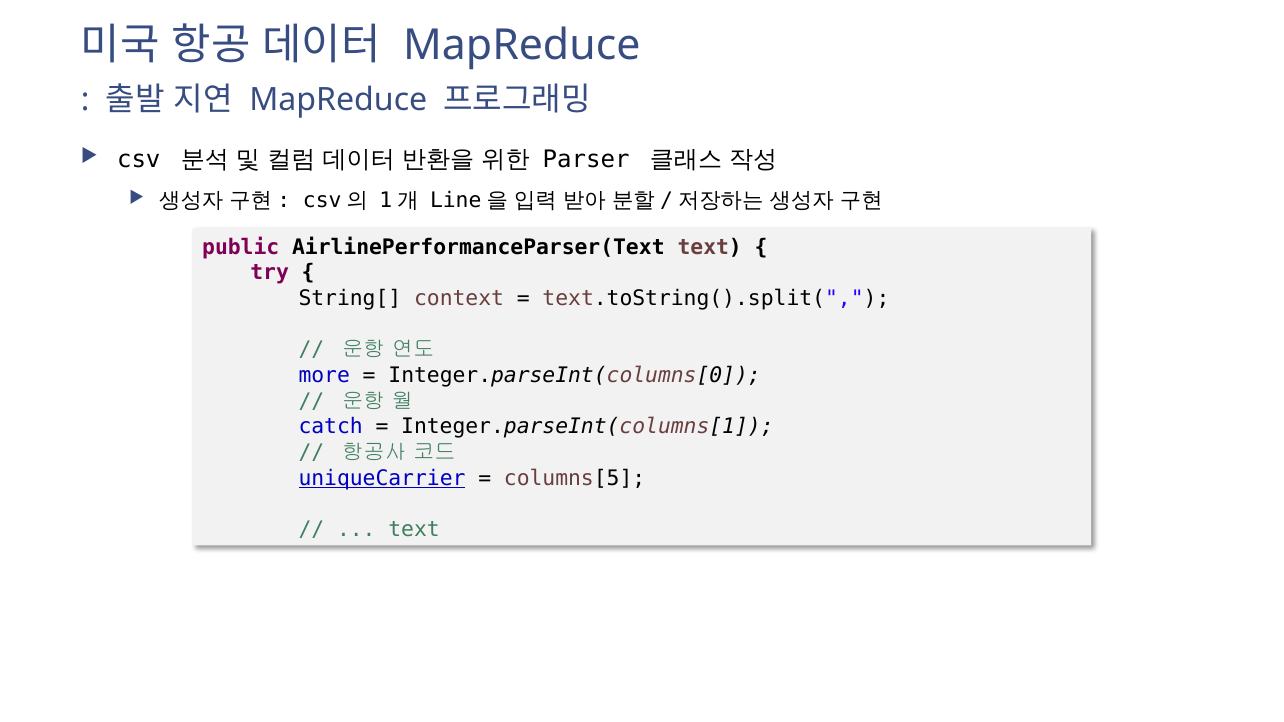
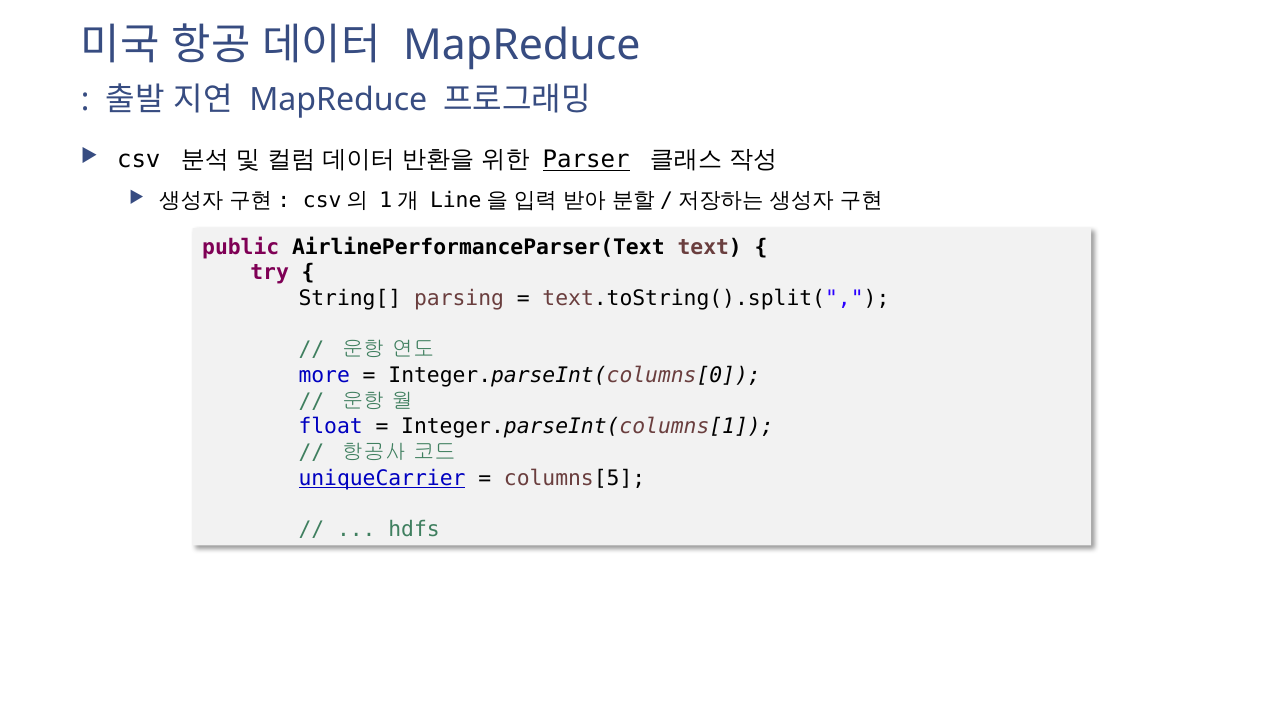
Parser underline: none -> present
context: context -> parsing
catch: catch -> float
text at (414, 530): text -> hdfs
